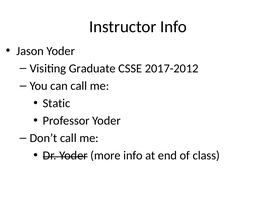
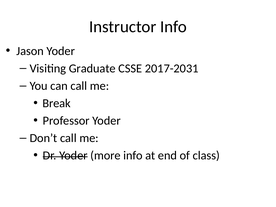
2017-2012: 2017-2012 -> 2017-2031
Static: Static -> Break
